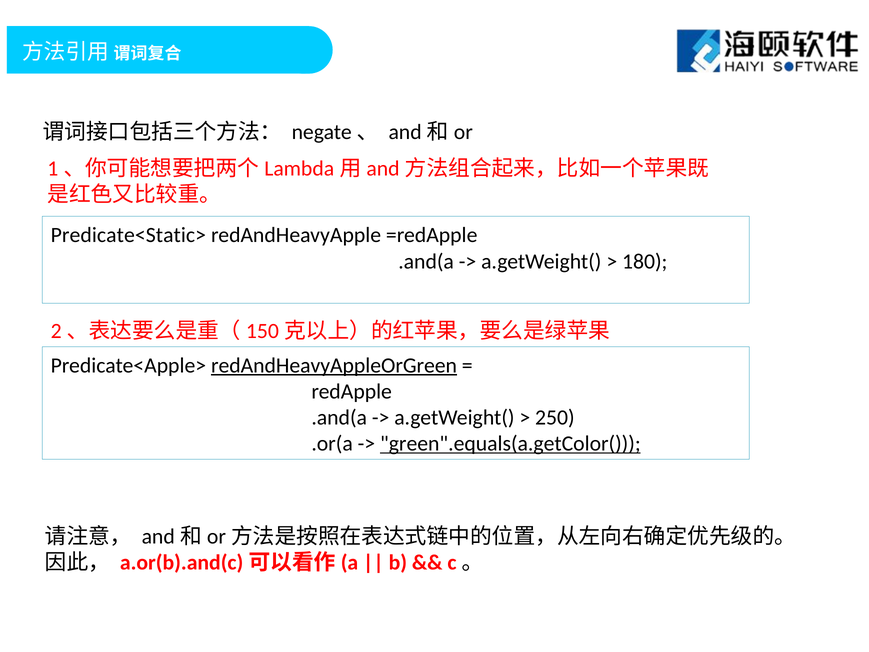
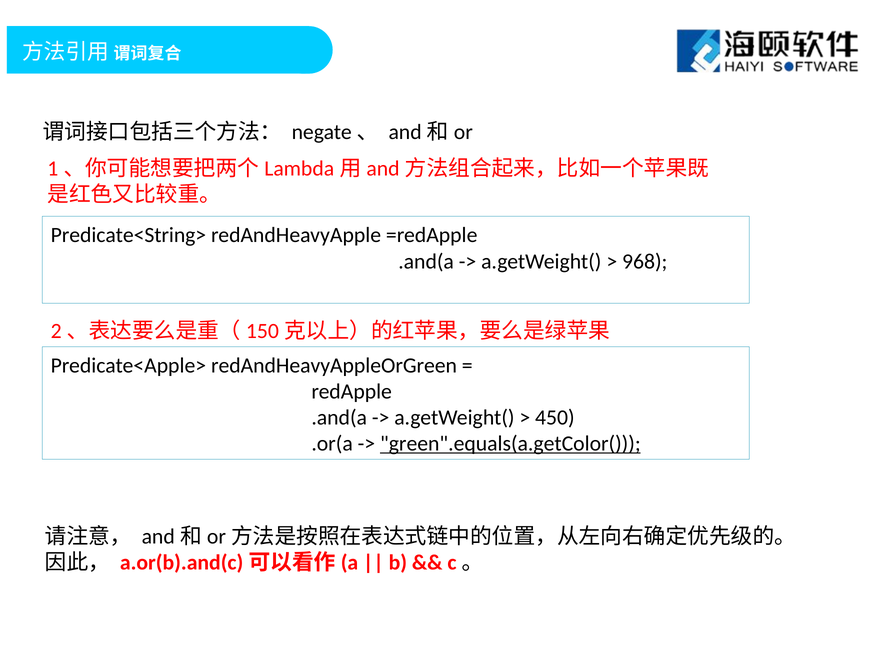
Predicate<Static>: Predicate<Static> -> Predicate<String>
180: 180 -> 968
redAndHeavyAppleOrGreen underline: present -> none
250: 250 -> 450
